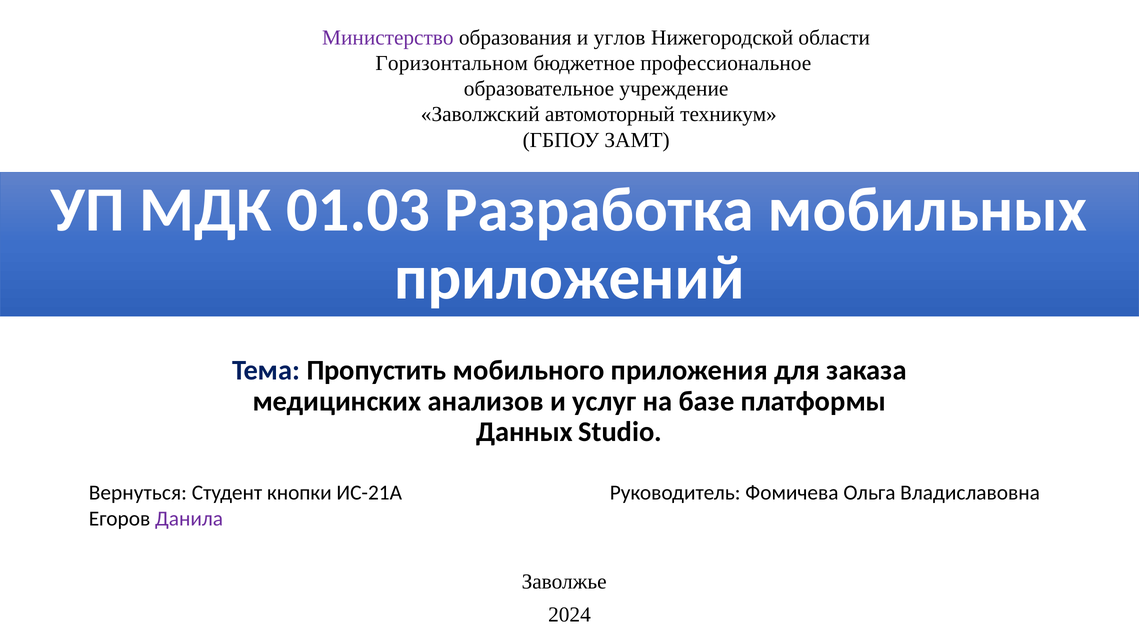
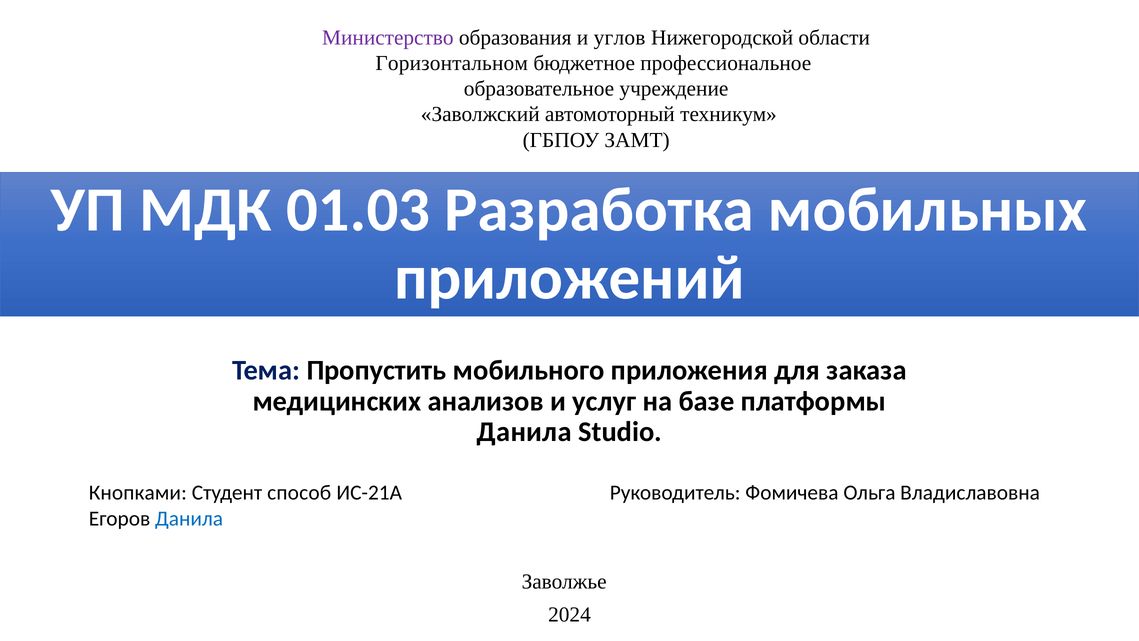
Данных at (525, 432): Данных -> Данила
Вернуться: Вернуться -> Кнопками
кнопки: кнопки -> способ
Данила at (189, 519) colour: purple -> blue
